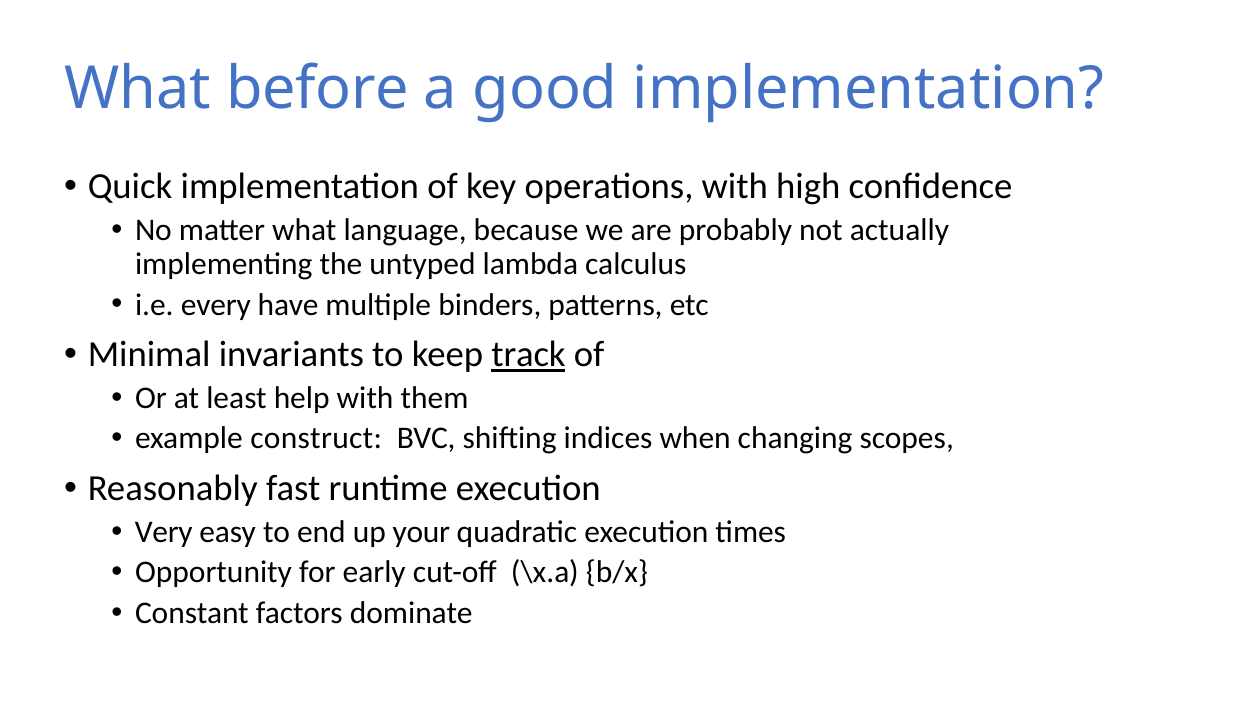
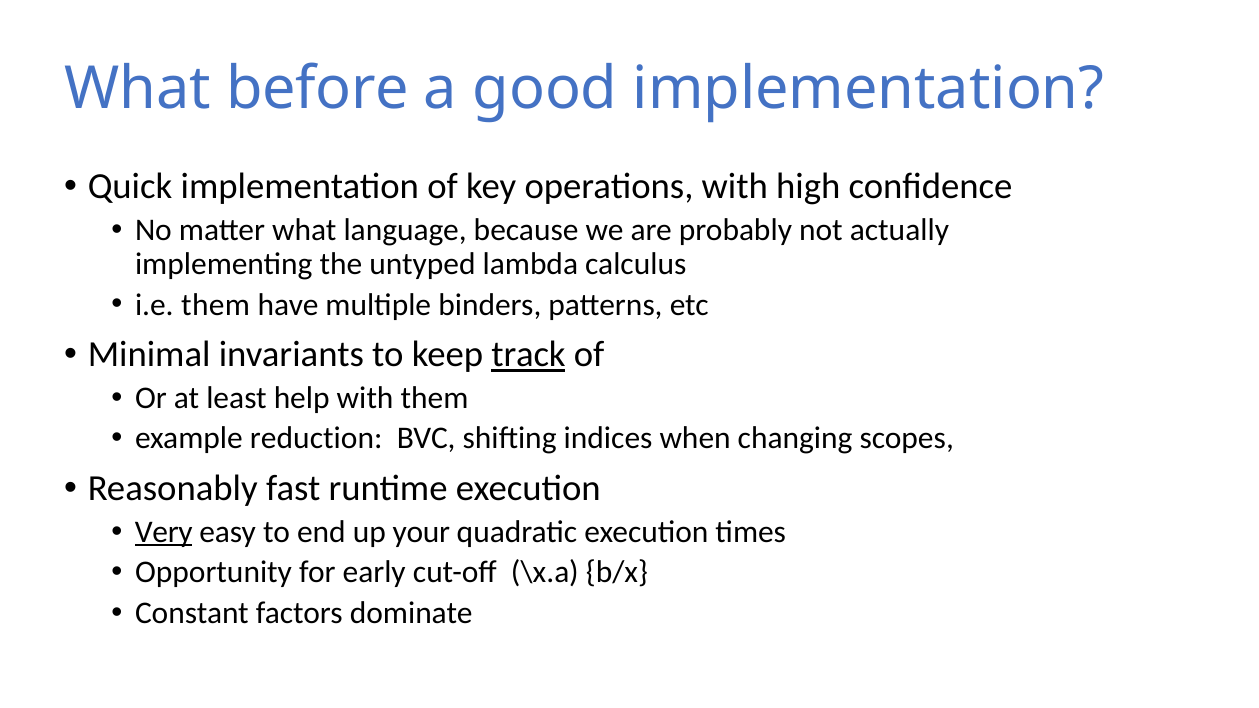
i.e every: every -> them
construct: construct -> reduction
Very underline: none -> present
